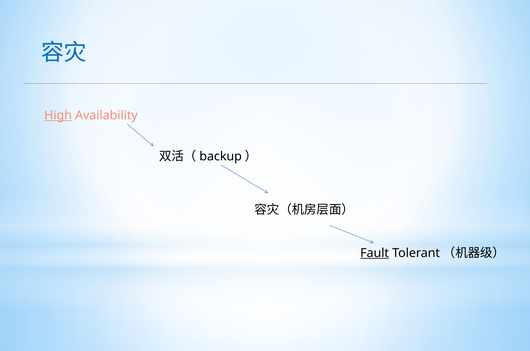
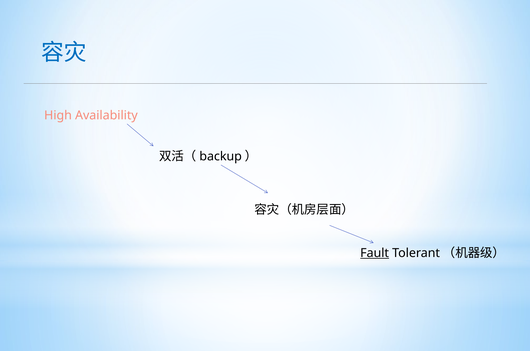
High underline: present -> none
